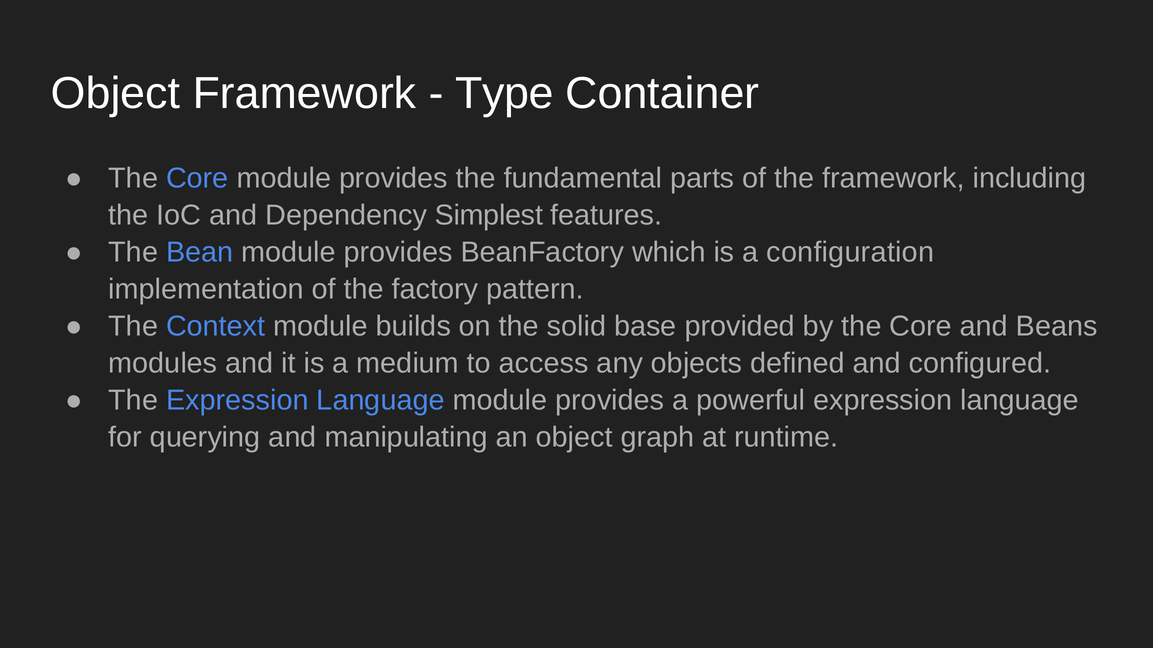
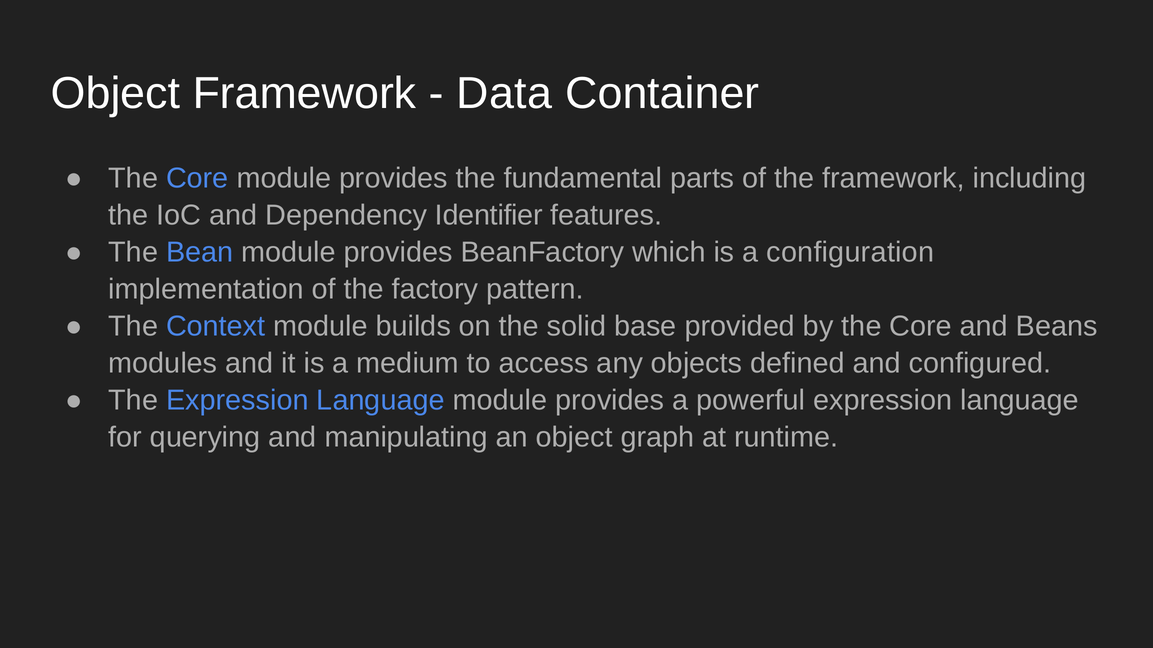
Type: Type -> Data
Simplest: Simplest -> Identifier
